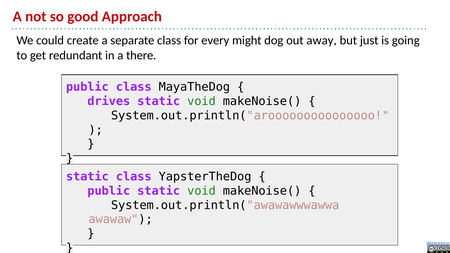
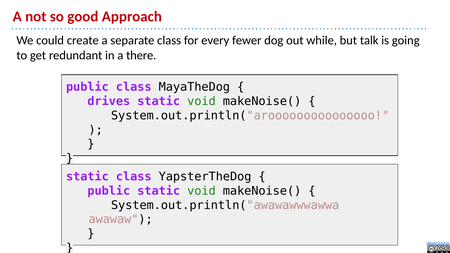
might: might -> fewer
away: away -> while
just: just -> talk
